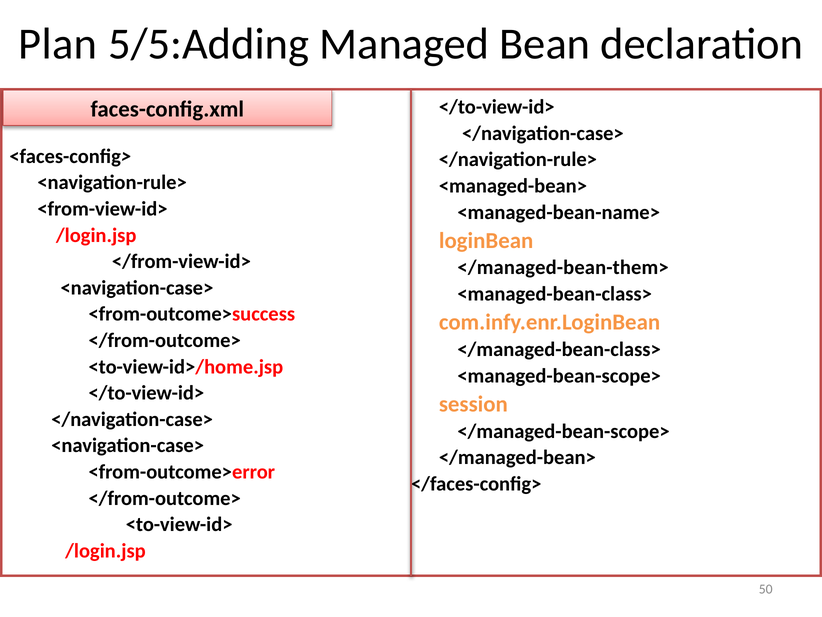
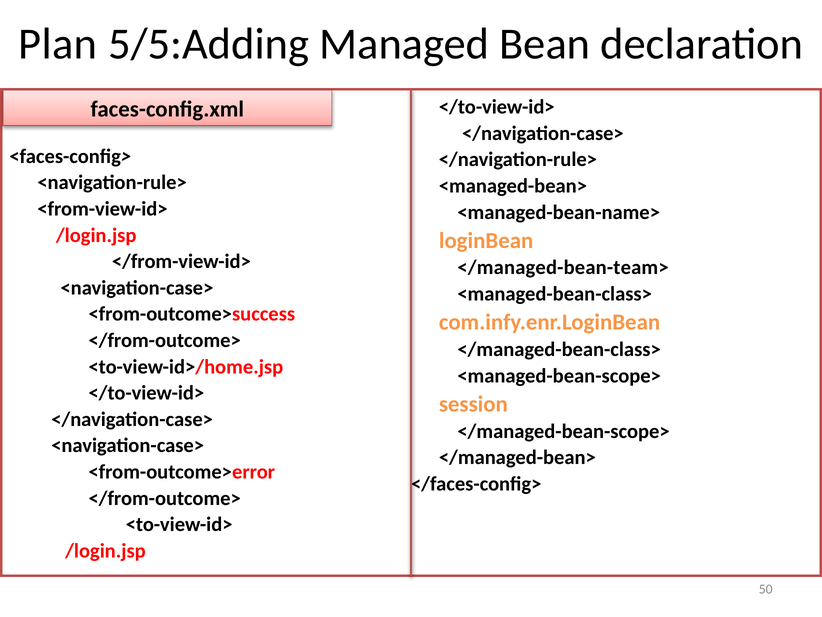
</managed-bean-them>: </managed-bean-them> -> </managed-bean-team>
